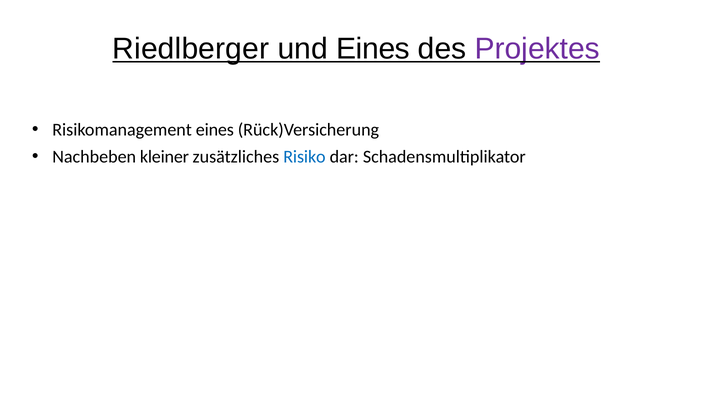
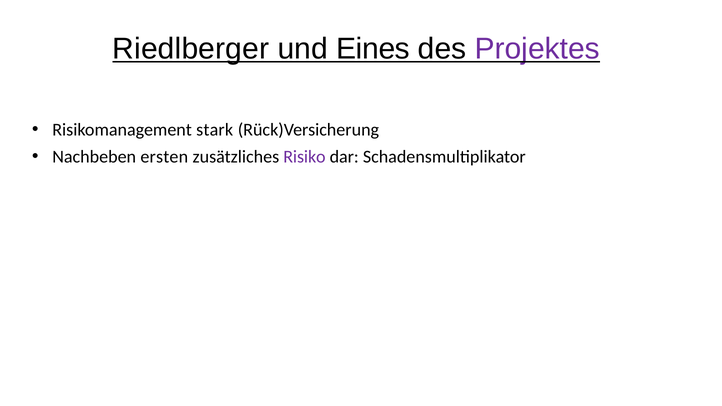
Risikomanagement eines: eines -> stark
kleiner: kleiner -> ersten
Risiko colour: blue -> purple
